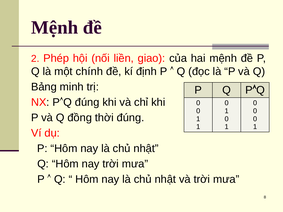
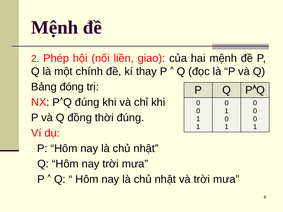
định: định -> thay
minh: minh -> đóng
